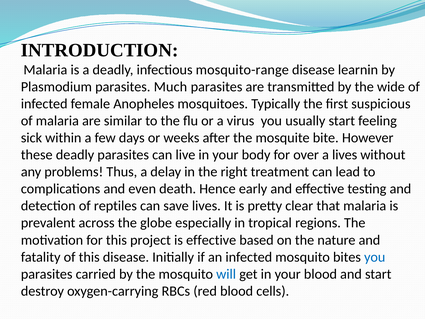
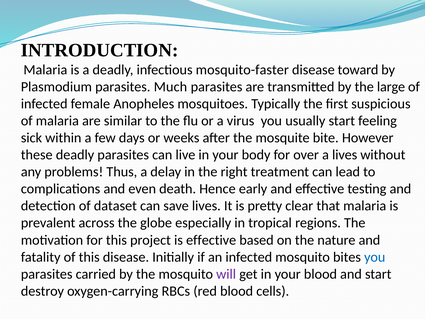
mosquito-range: mosquito-range -> mosquito-faster
learnin: learnin -> toward
wide: wide -> large
reptiles: reptiles -> dataset
will colour: blue -> purple
